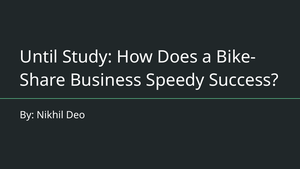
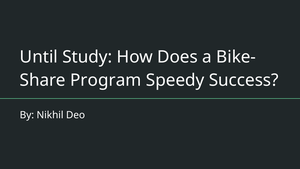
Business: Business -> Program
